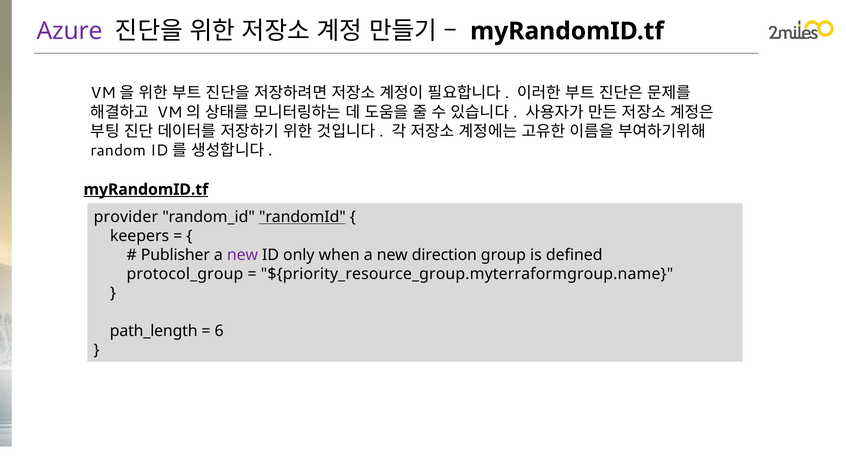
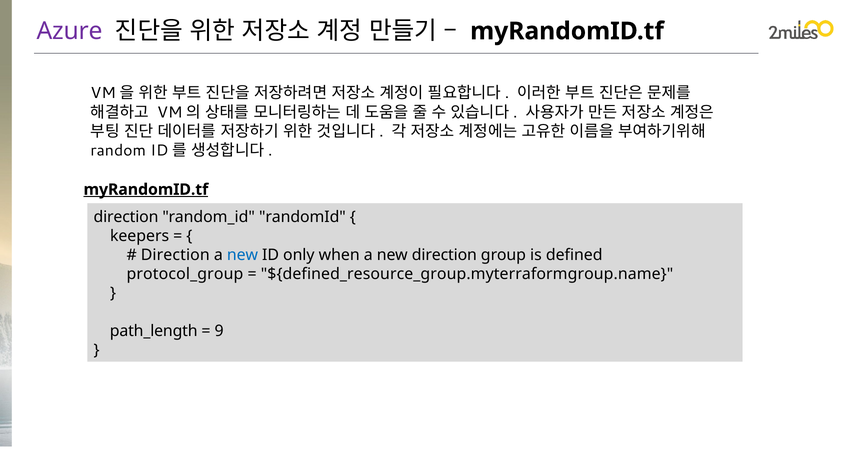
provider at (126, 217): provider -> direction
randomId underline: present -> none
Publisher at (175, 255): Publisher -> Direction
new at (242, 255) colour: purple -> blue
${priority_resource_group.myterraformgroup.name: ${priority_resource_group.myterraformgroup.name -> ${defined_resource_group.myterraformgroup.name
6: 6 -> 9
